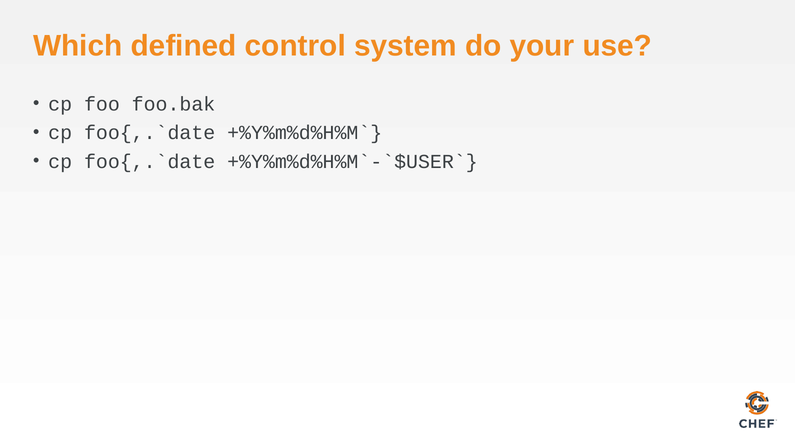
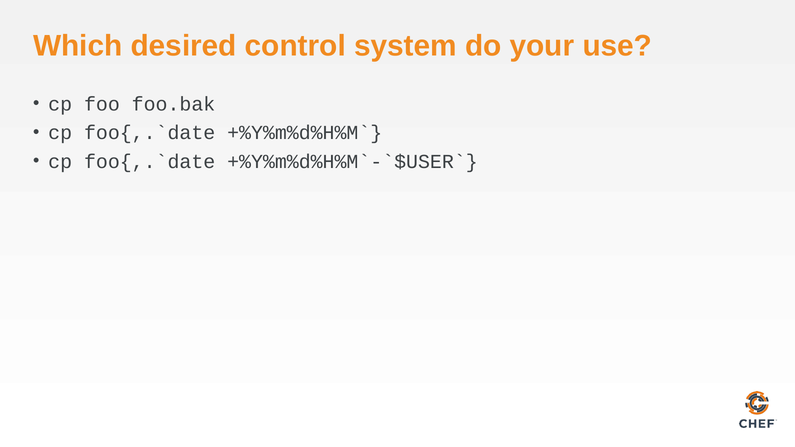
defined: defined -> desired
